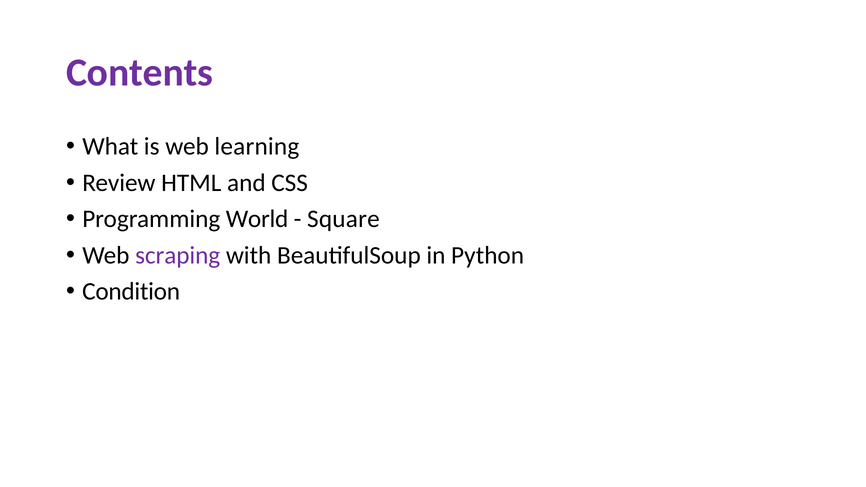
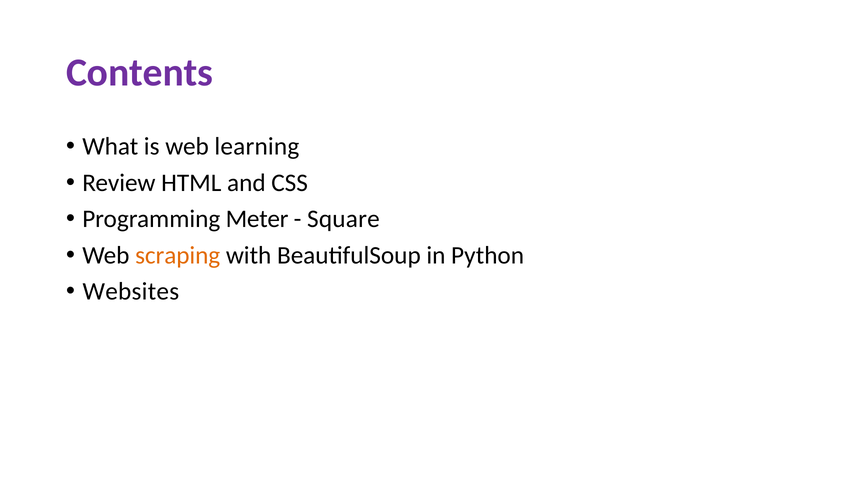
World: World -> Meter
scraping colour: purple -> orange
Condition: Condition -> Websites
